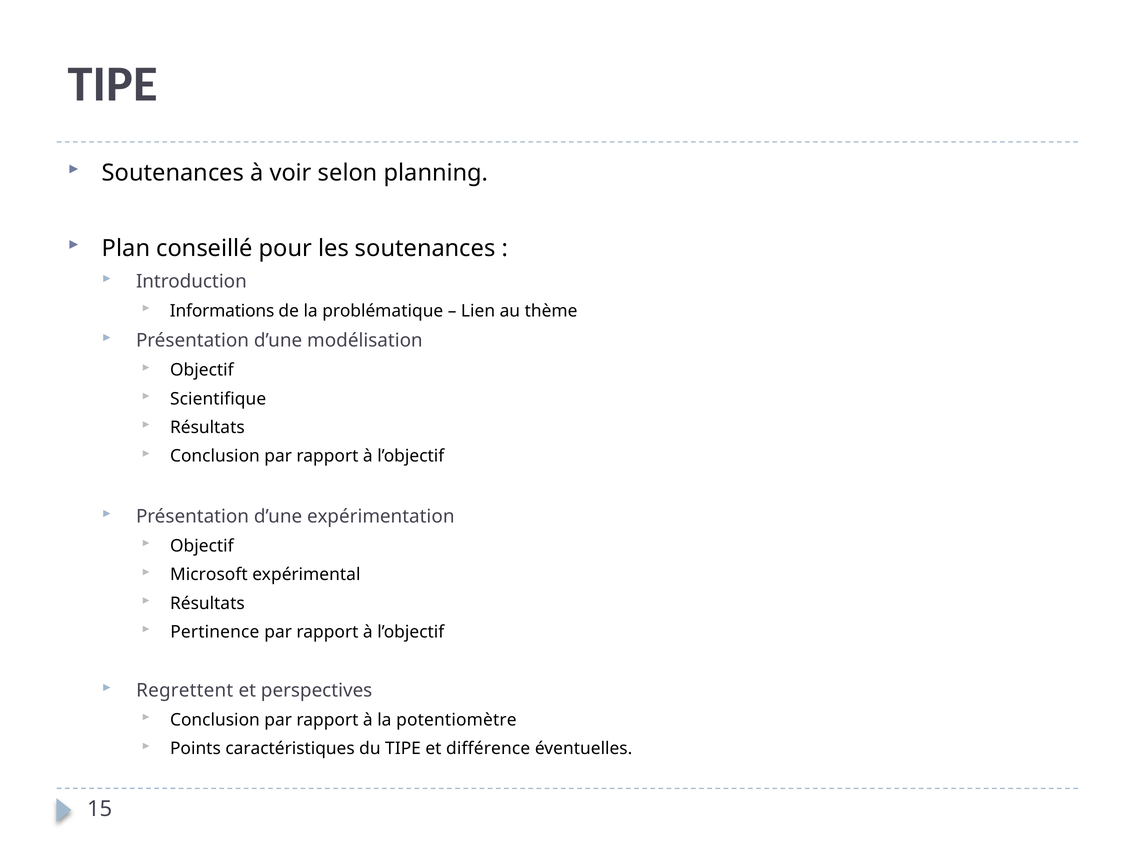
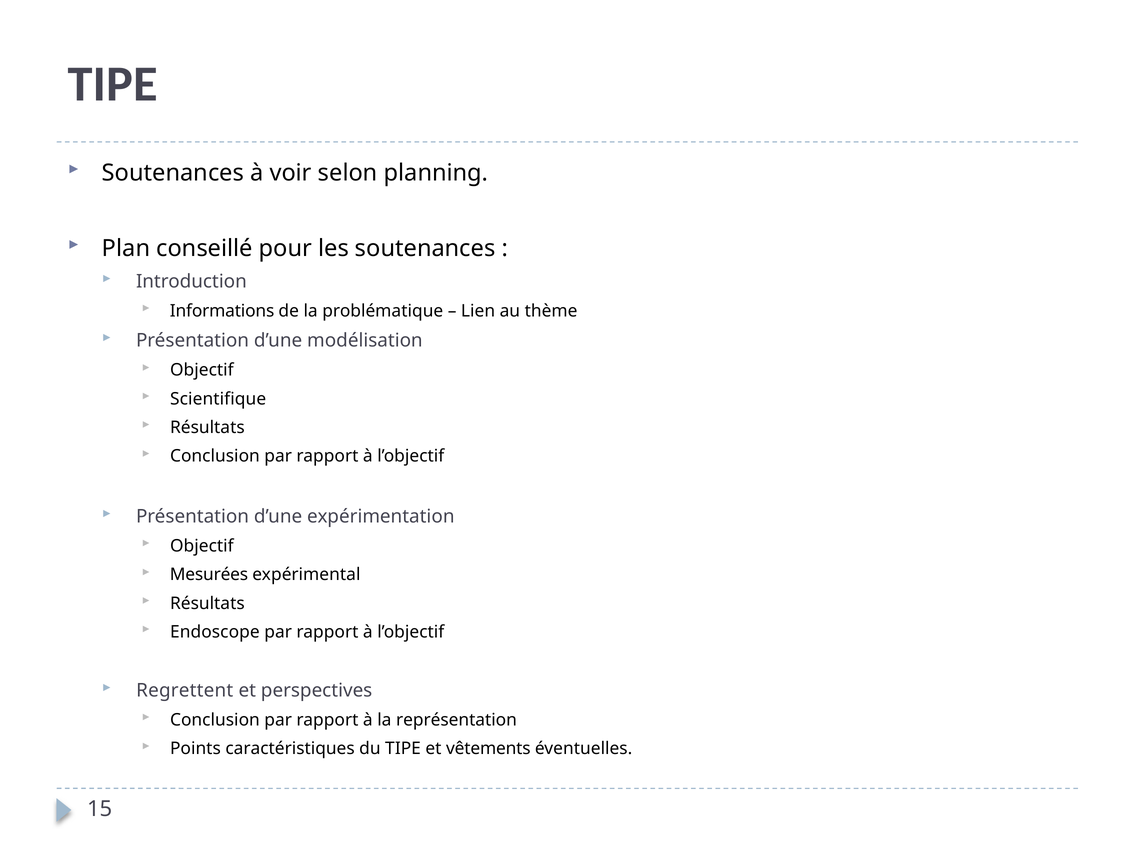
Microsoft: Microsoft -> Mesurées
Pertinence: Pertinence -> Endoscope
potentiomètre: potentiomètre -> représentation
différence: différence -> vêtements
